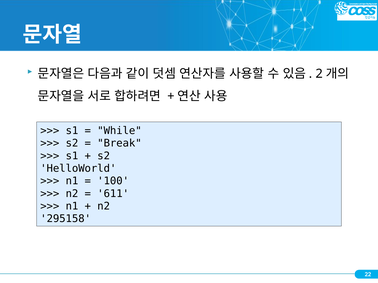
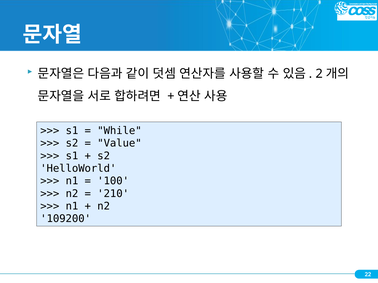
Break: Break -> Value
611: 611 -> 210
295158: 295158 -> 109200
